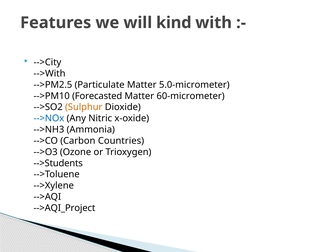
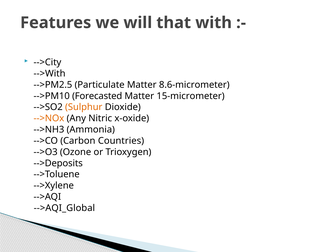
kind: kind -> that
5.0-micrometer: 5.0-micrometer -> 8.6-micrometer
60-micrometer: 60-micrometer -> 15-micrometer
-->NOx colour: blue -> orange
-->Students: -->Students -> -->Deposits
-->AQI_Project: -->AQI_Project -> -->AQI_Global
